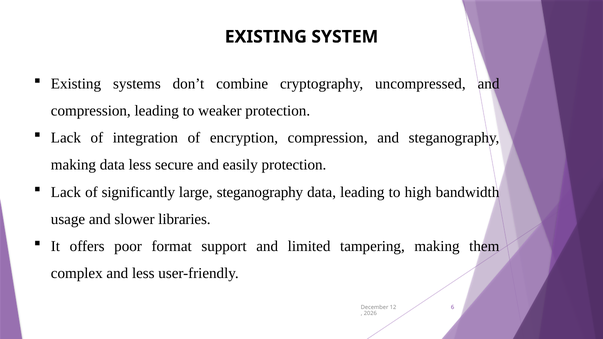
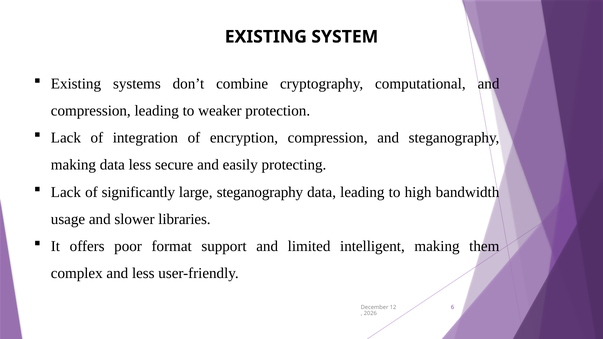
uncompressed: uncompressed -> computational
easily protection: protection -> protecting
tampering: tampering -> intelligent
